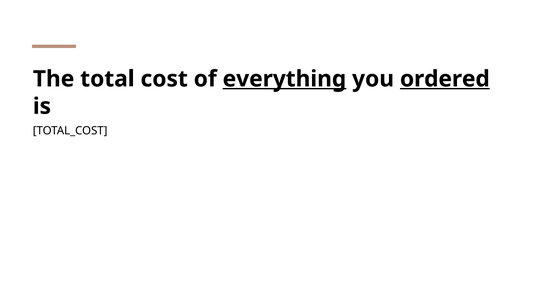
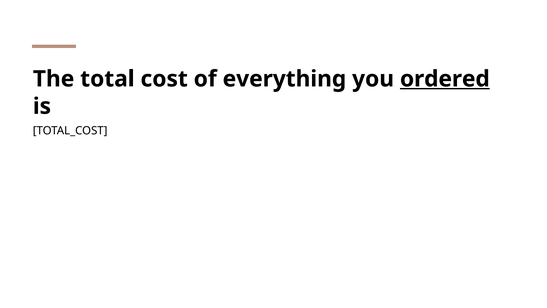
everything underline: present -> none
